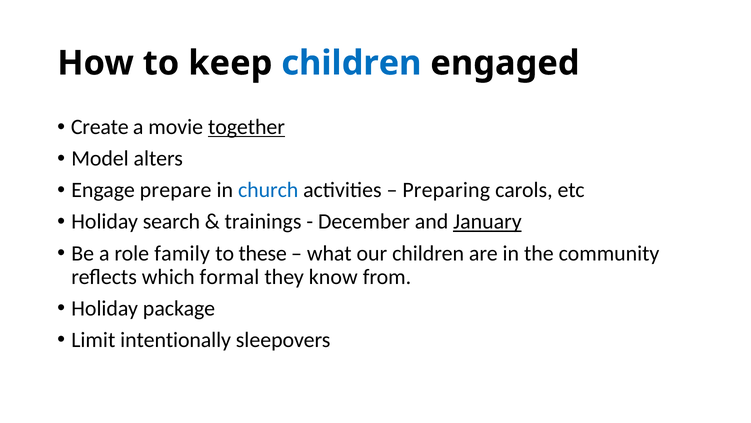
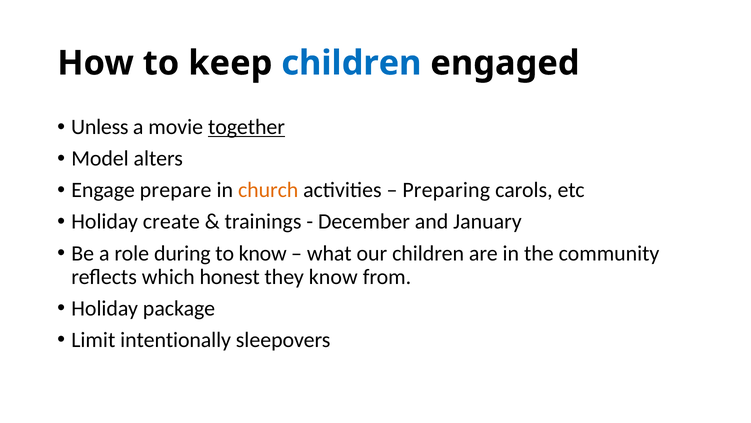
Create: Create -> Unless
church colour: blue -> orange
search: search -> create
January underline: present -> none
family: family -> during
to these: these -> know
formal: formal -> honest
